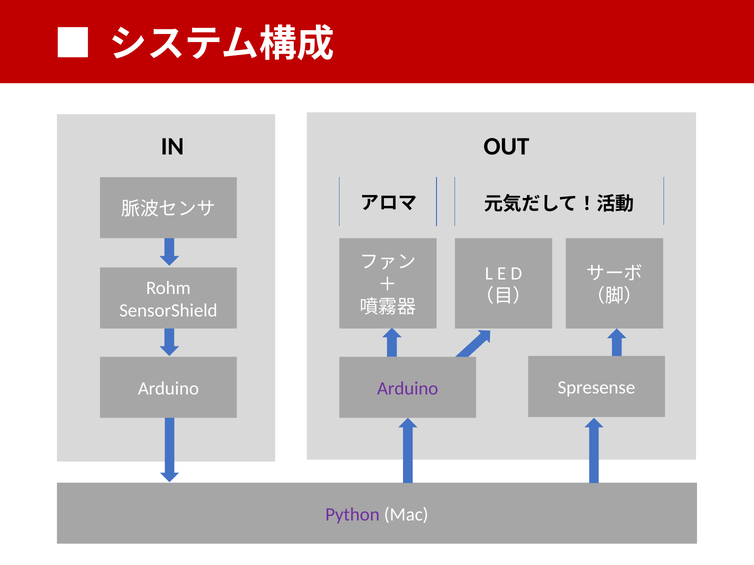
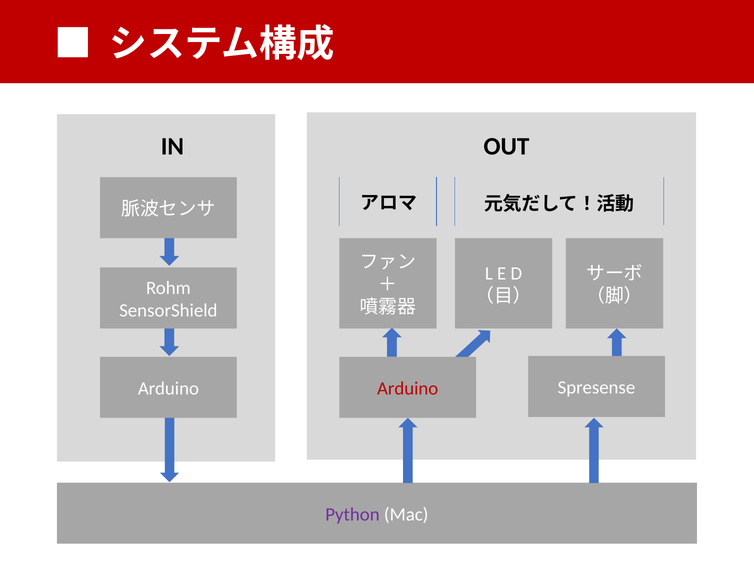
Arduino at (408, 389) colour: purple -> red
